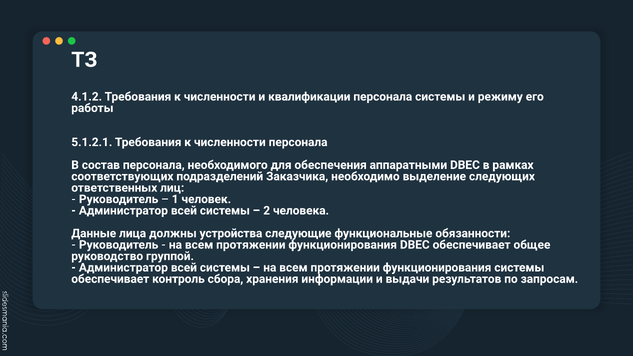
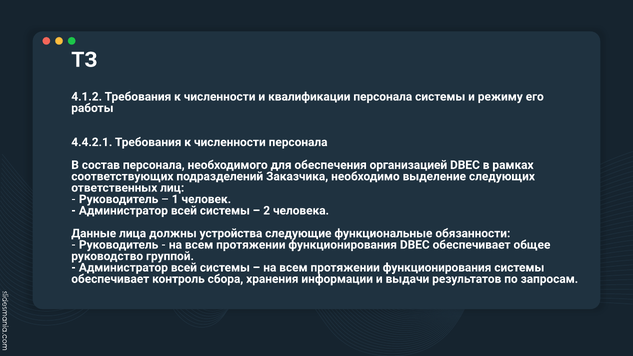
5.1.2.1: 5.1.2.1 -> 4.4.2.1
аппаратными: аппаратными -> организацией
